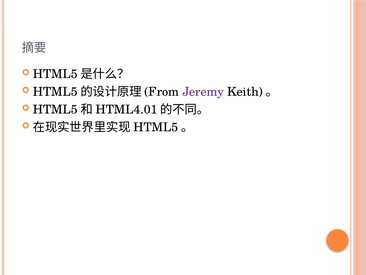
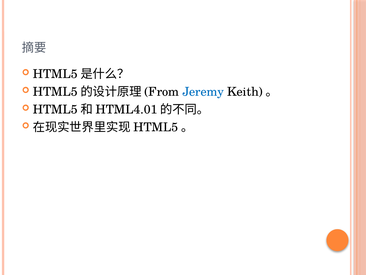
Jeremy colour: purple -> blue
